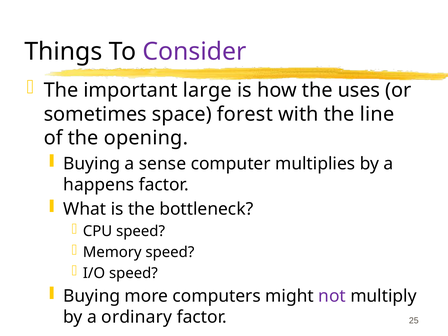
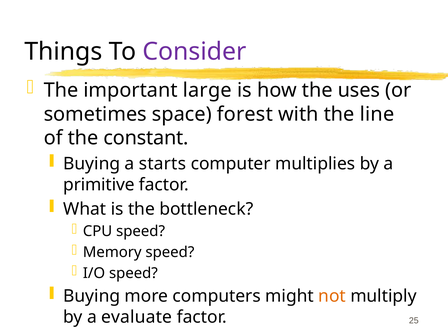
opening: opening -> constant
sense: sense -> starts
happens: happens -> primitive
not colour: purple -> orange
ordinary: ordinary -> evaluate
